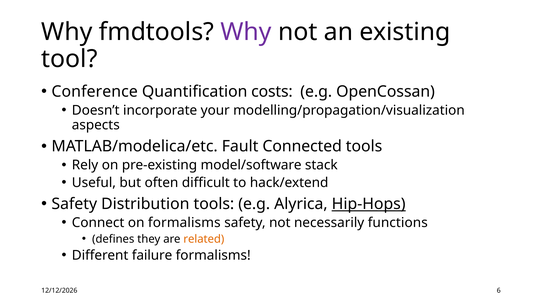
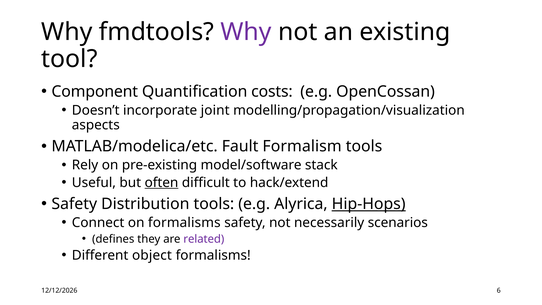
Conference: Conference -> Component
your: your -> joint
Connected: Connected -> Formalism
often underline: none -> present
functions: functions -> scenarios
related colour: orange -> purple
failure: failure -> object
